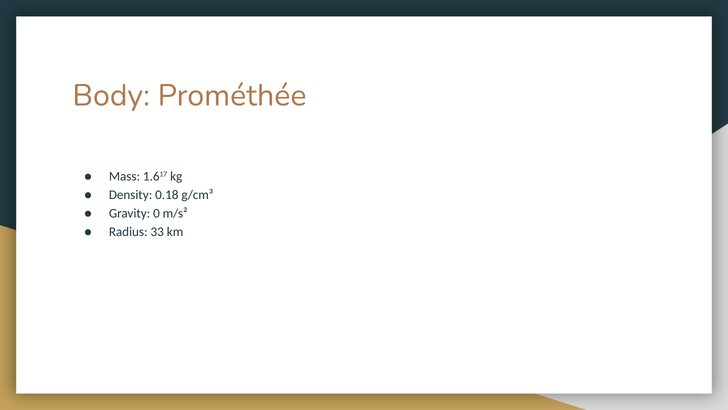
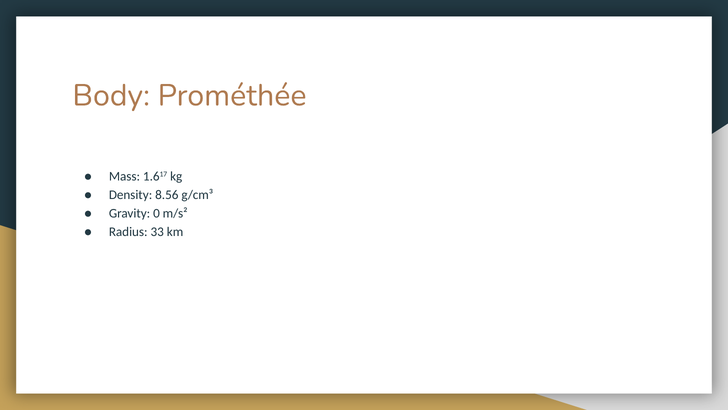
0.18: 0.18 -> 8.56
